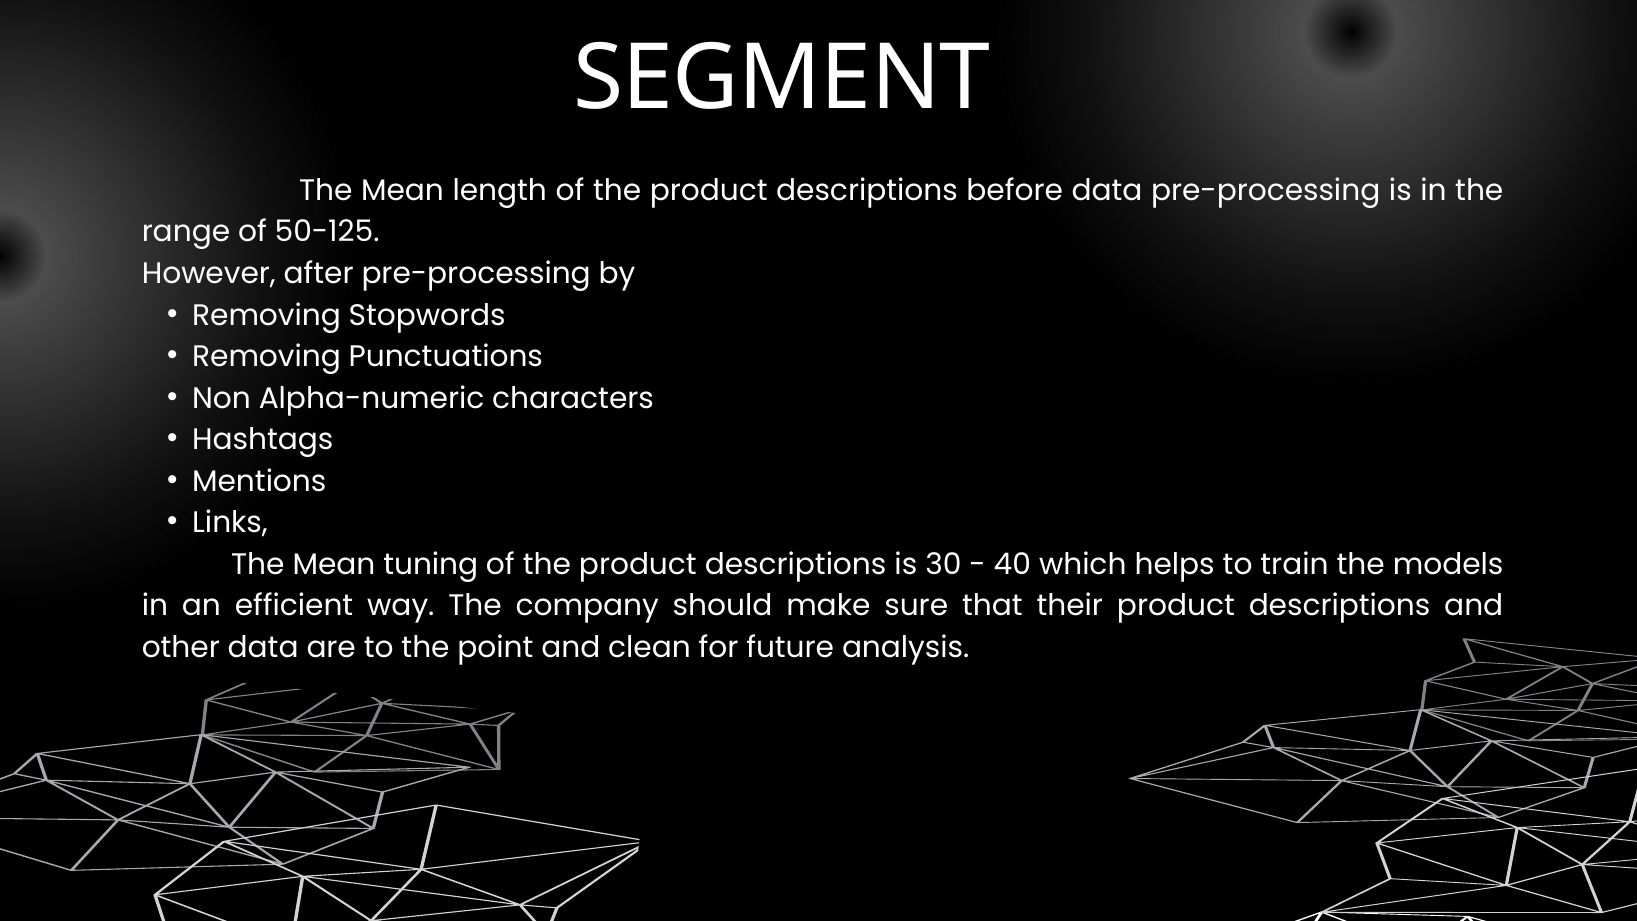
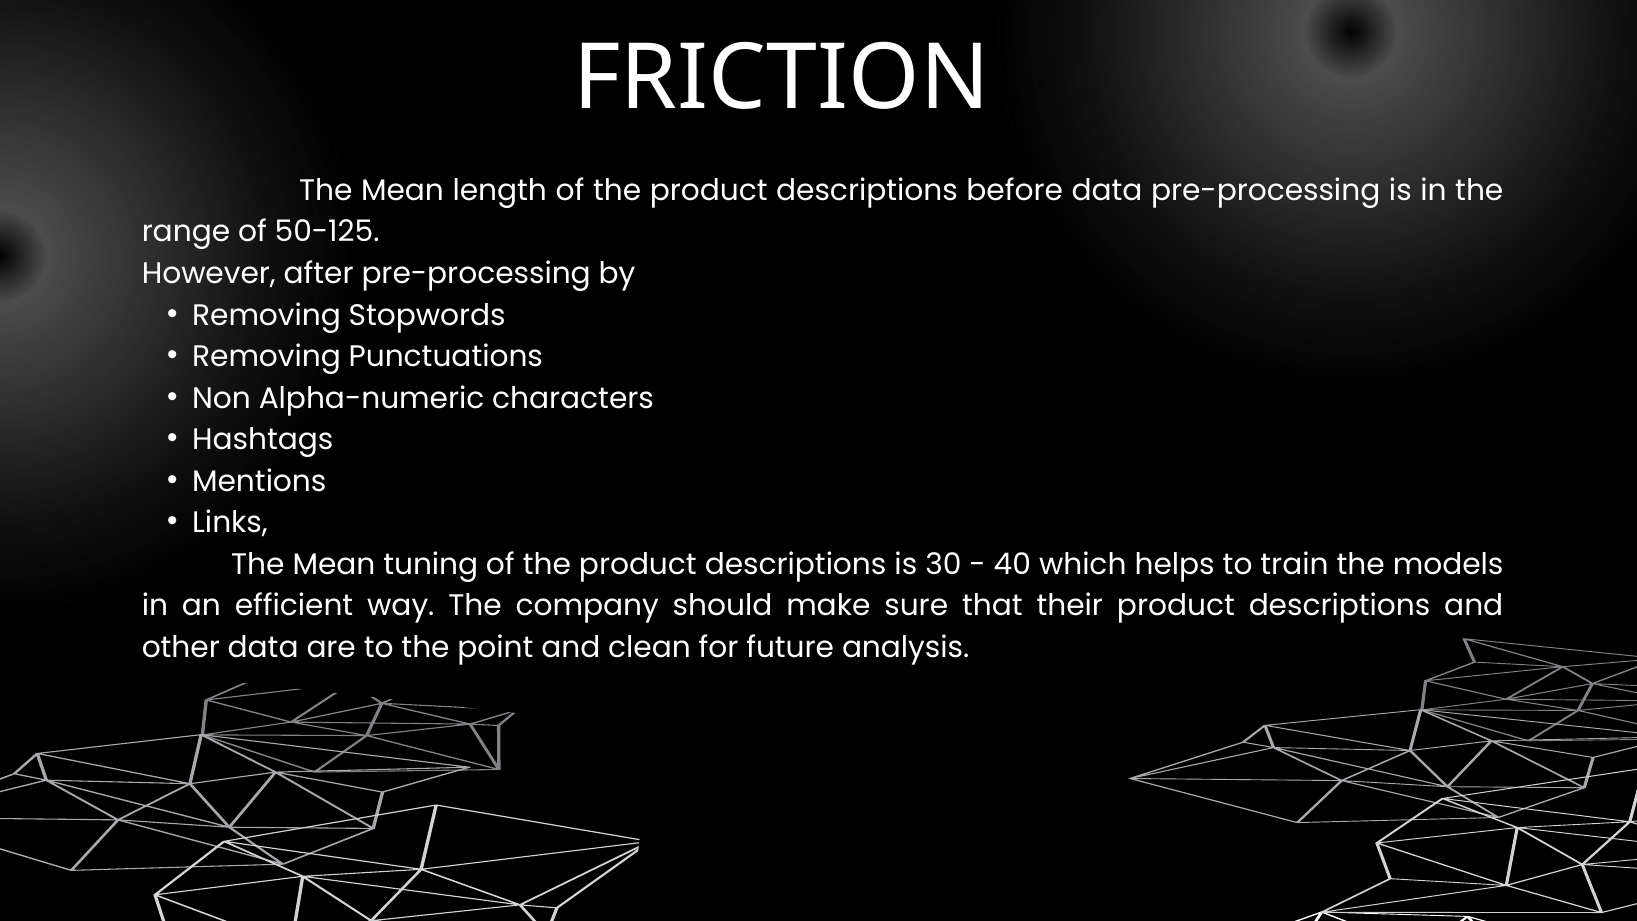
SEGMENT: SEGMENT -> FRICTION
